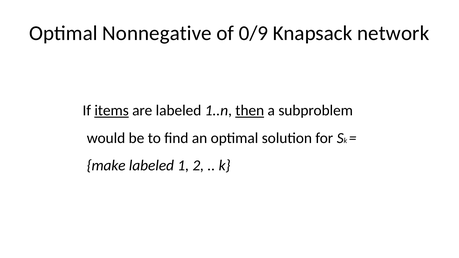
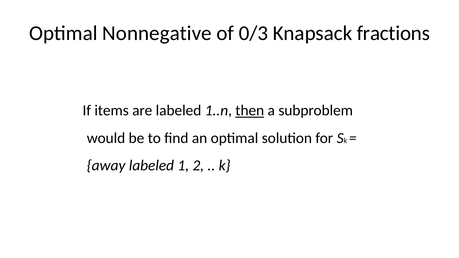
0/9: 0/9 -> 0/3
network: network -> fractions
items underline: present -> none
make: make -> away
